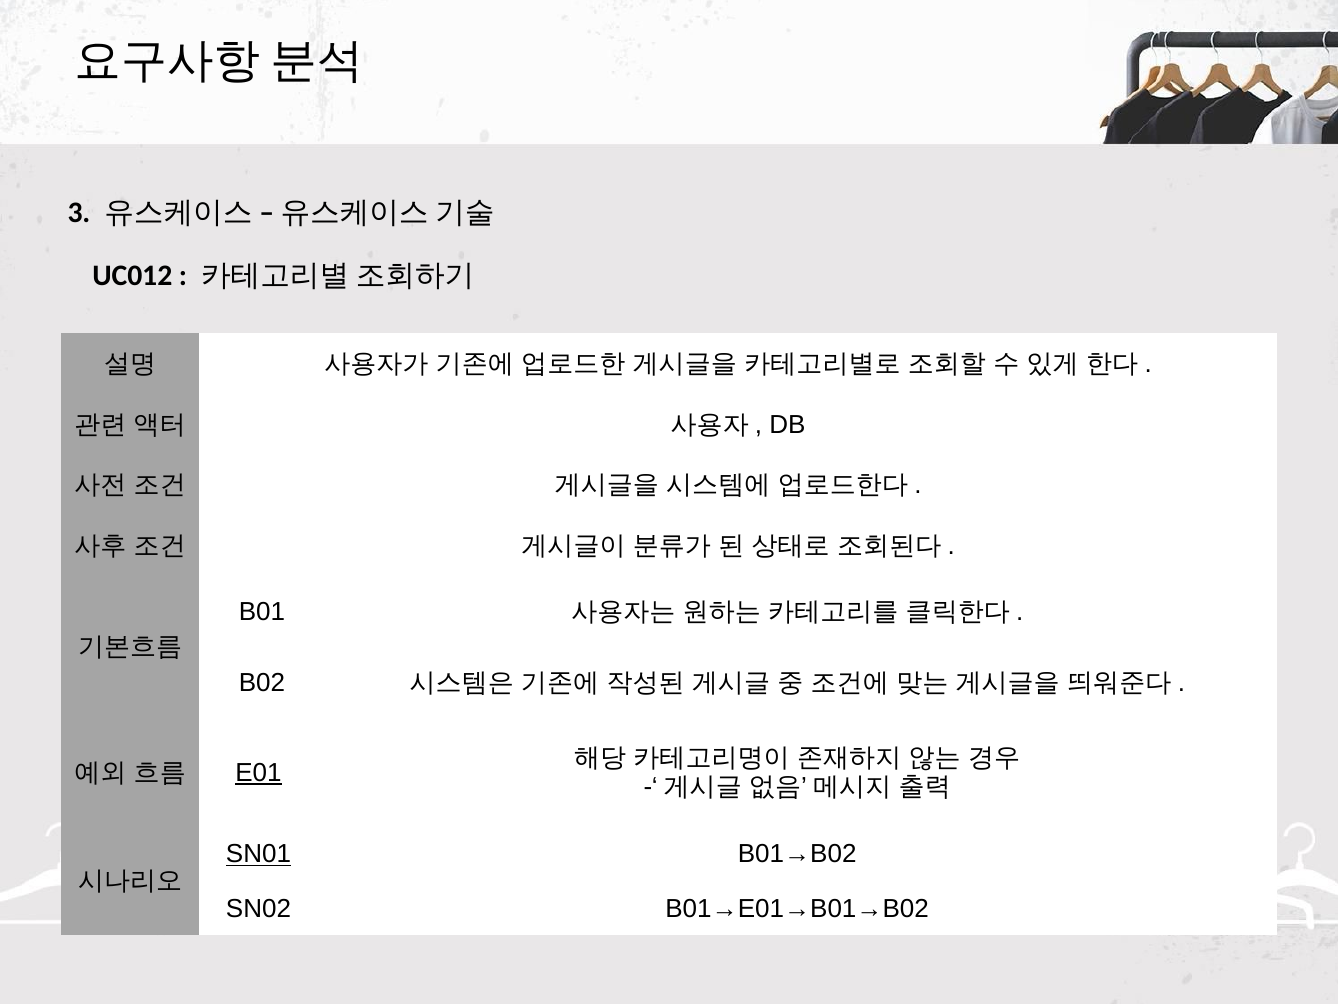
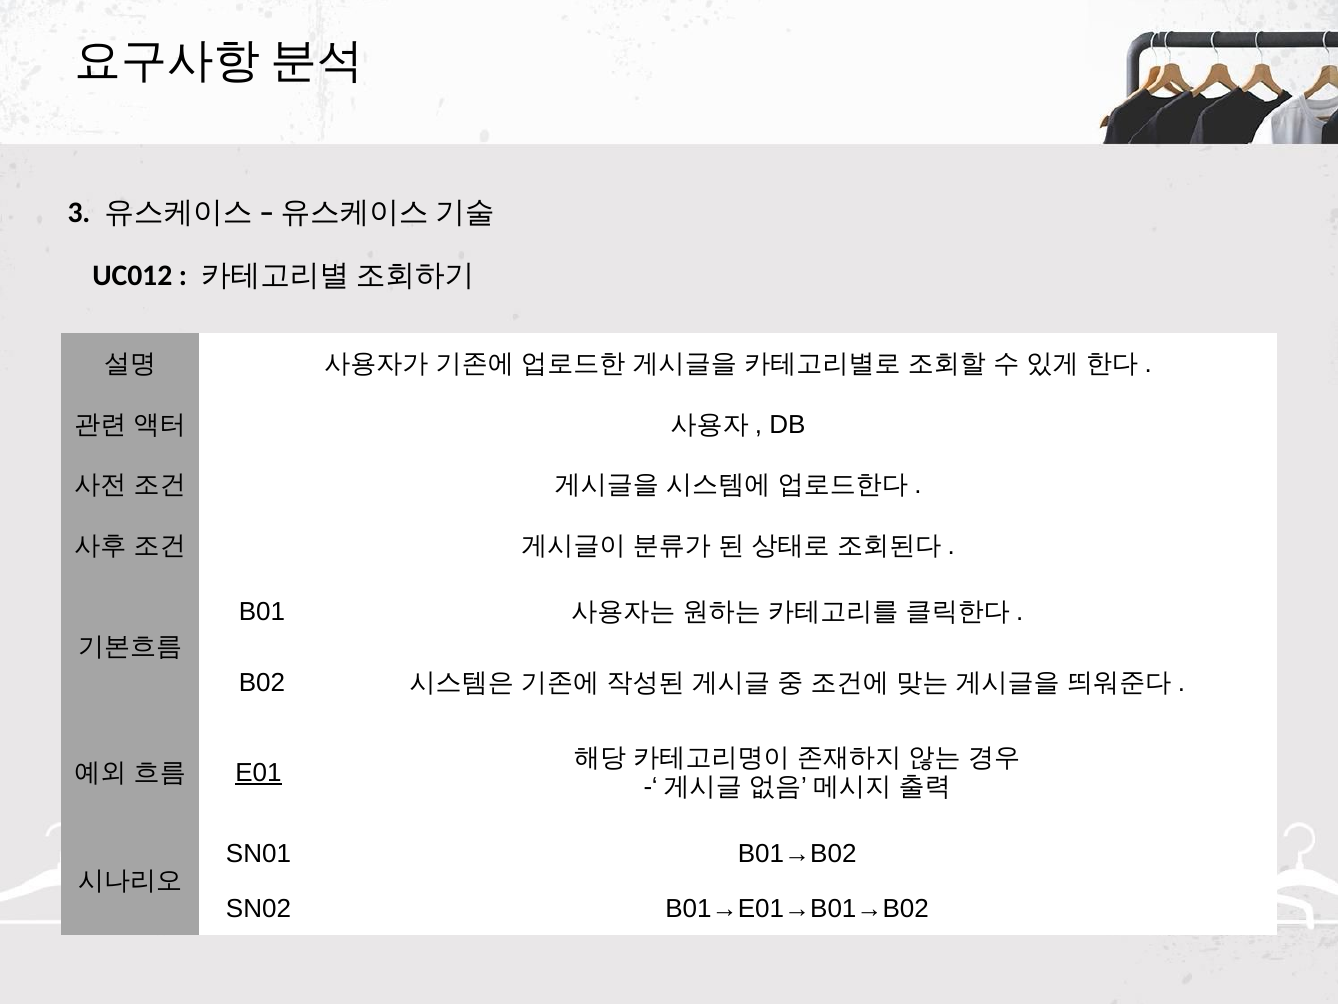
SN01 underline: present -> none
